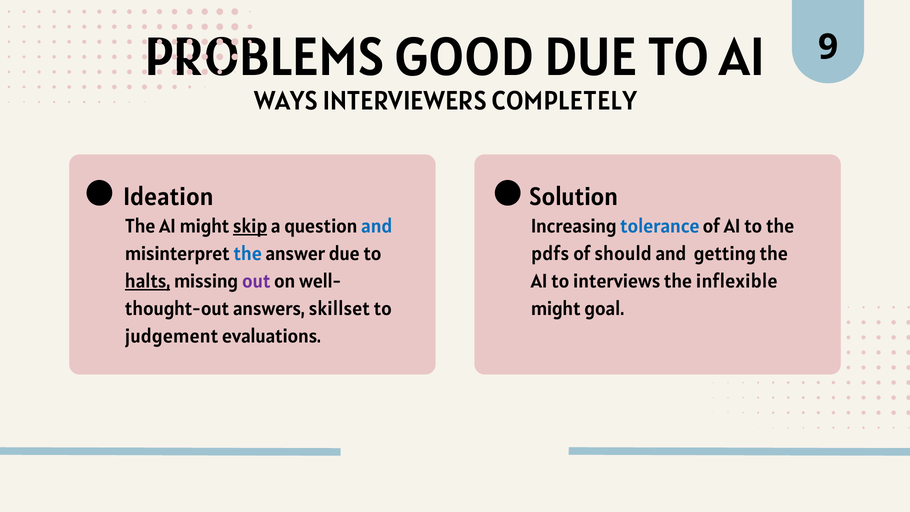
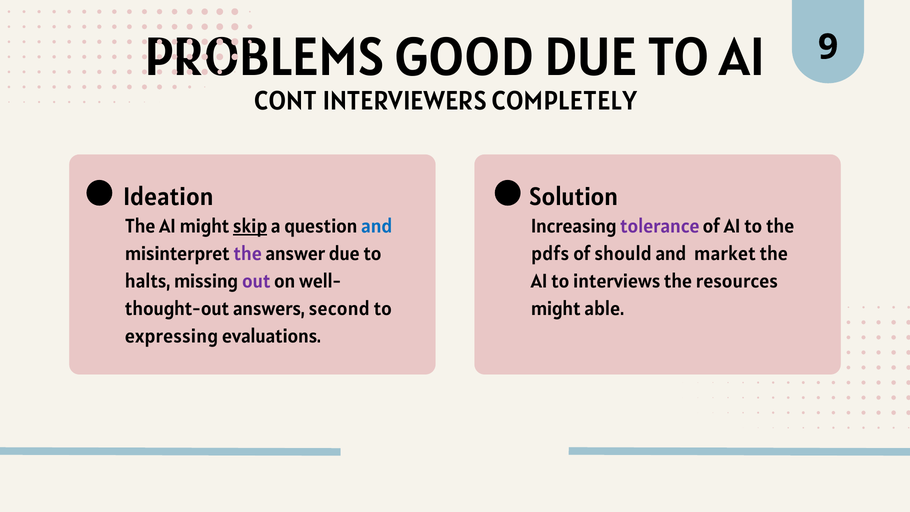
WAYS: WAYS -> CONT
tolerance colour: blue -> purple
getting: getting -> market
the at (248, 254) colour: blue -> purple
inflexible: inflexible -> resources
halts underline: present -> none
goal: goal -> able
skillset: skillset -> second
judgement: judgement -> expressing
